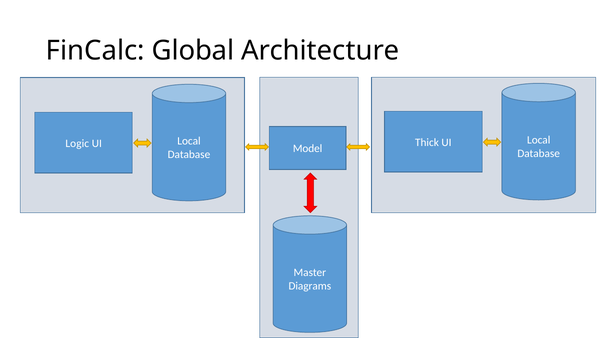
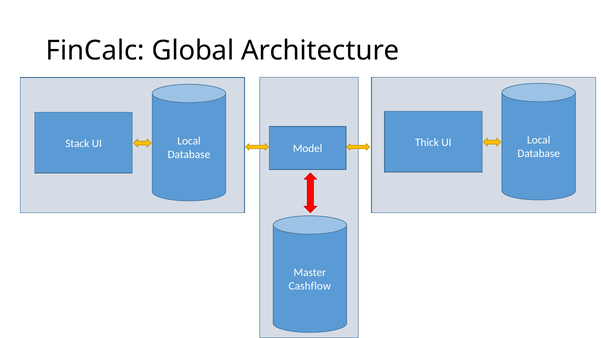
Logic: Logic -> Stack
Diagrams: Diagrams -> Cashflow
